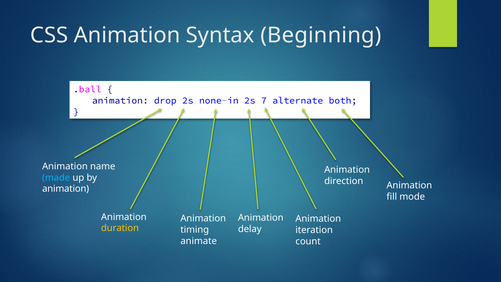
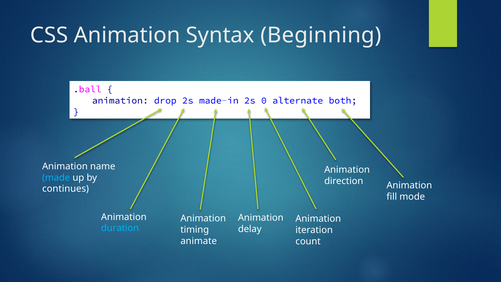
none-in: none-in -> made-in
7: 7 -> 0
animation at (66, 189): animation -> continues
duration colour: yellow -> light blue
